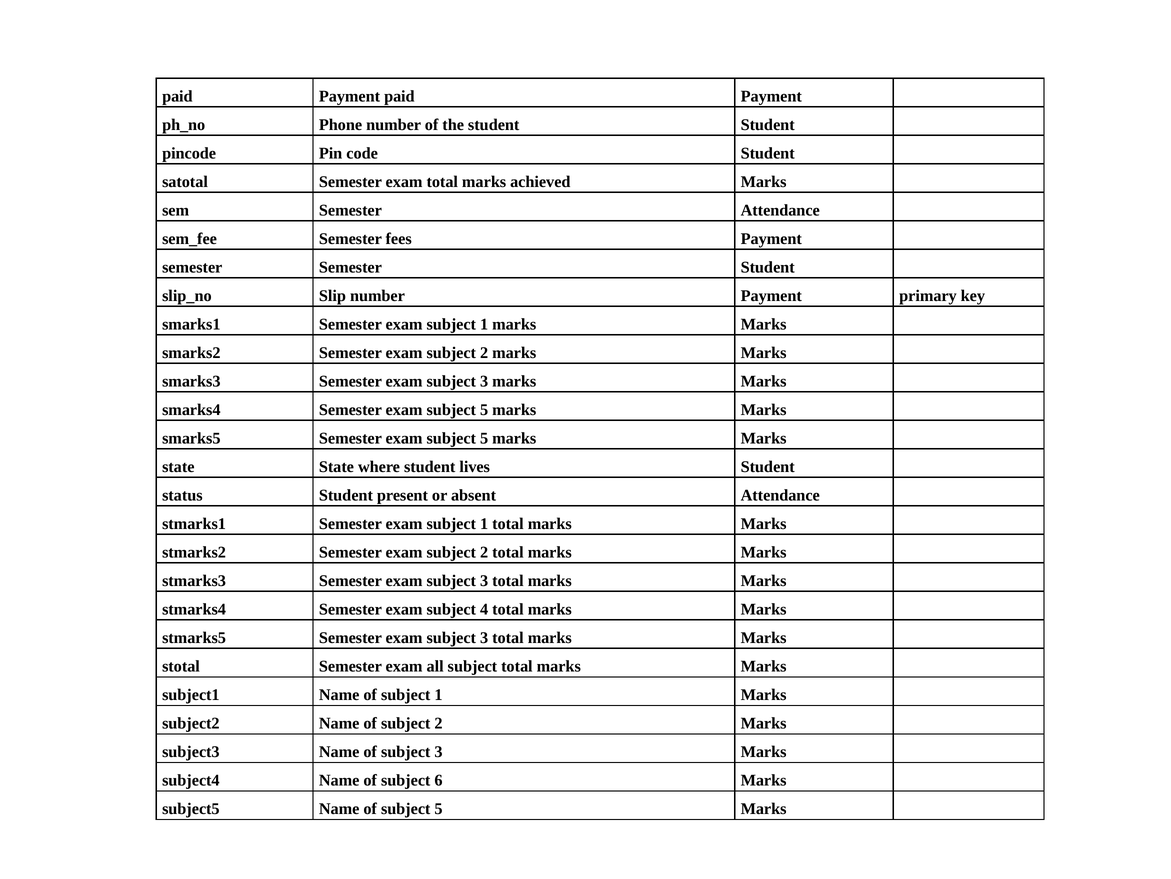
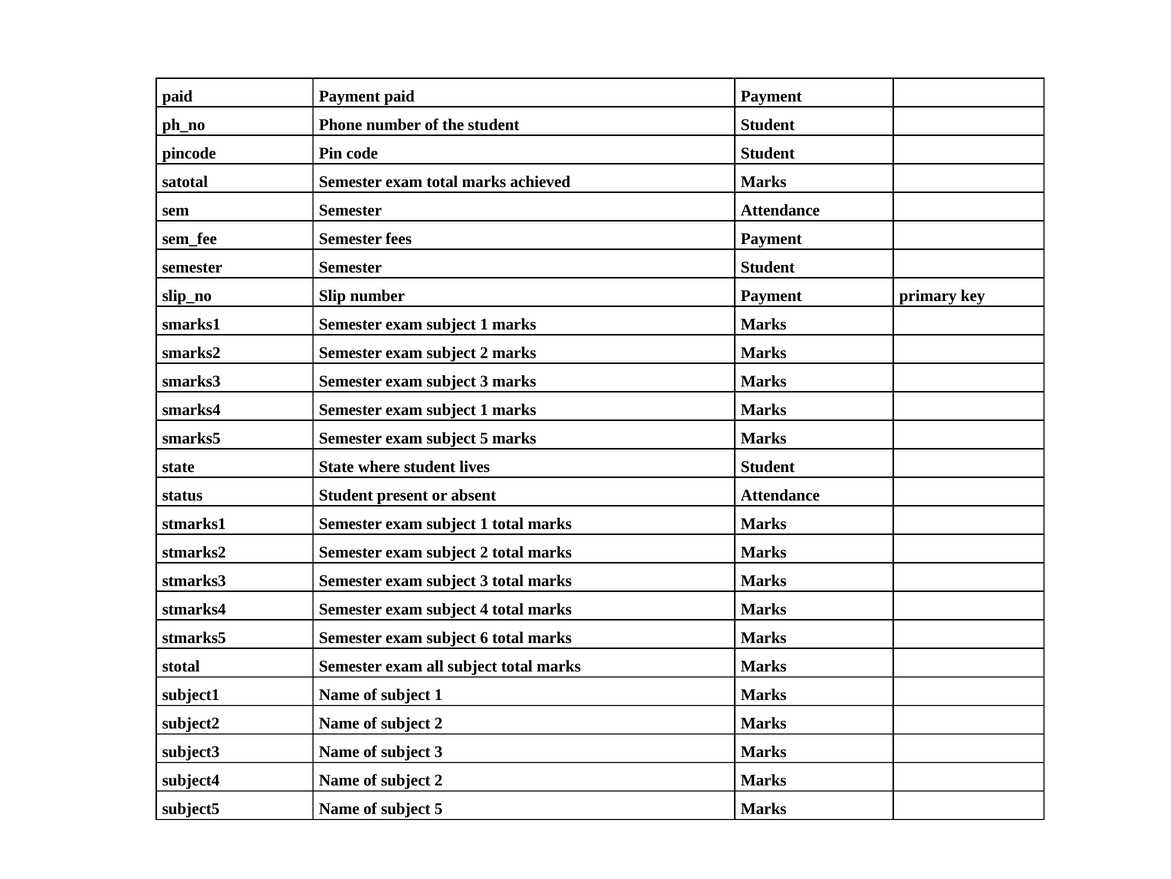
5 at (484, 409): 5 -> 1
3 at (484, 637): 3 -> 6
6 at (439, 780): 6 -> 2
